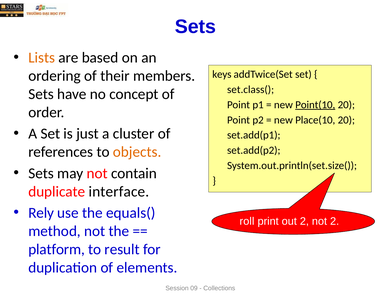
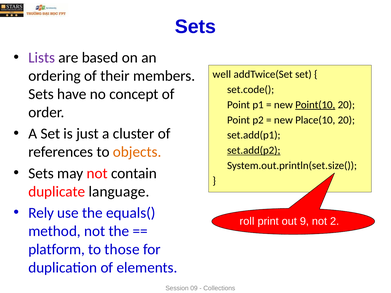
Lists colour: orange -> purple
keys: keys -> well
set.class(: set.class( -> set.code(
set.add(p2 underline: none -> present
interface: interface -> language
out 2: 2 -> 9
result: result -> those
